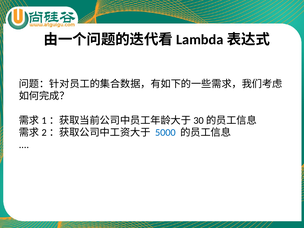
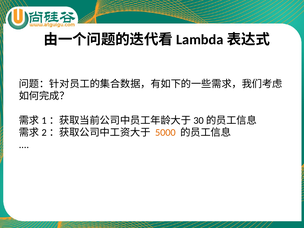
5000 colour: blue -> orange
